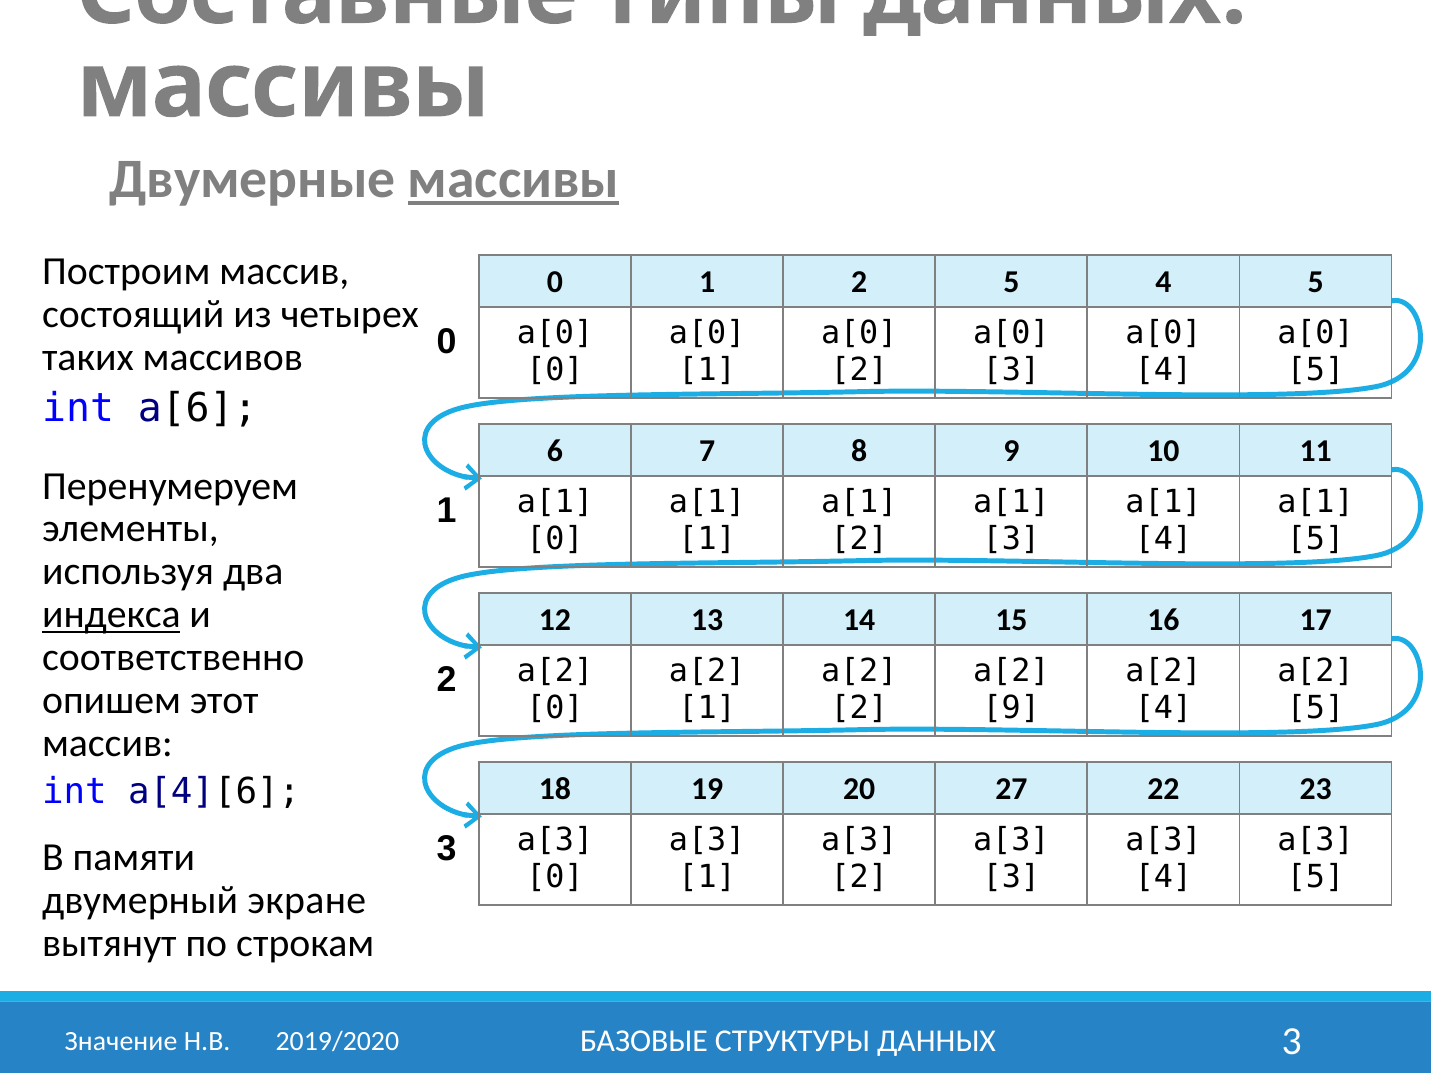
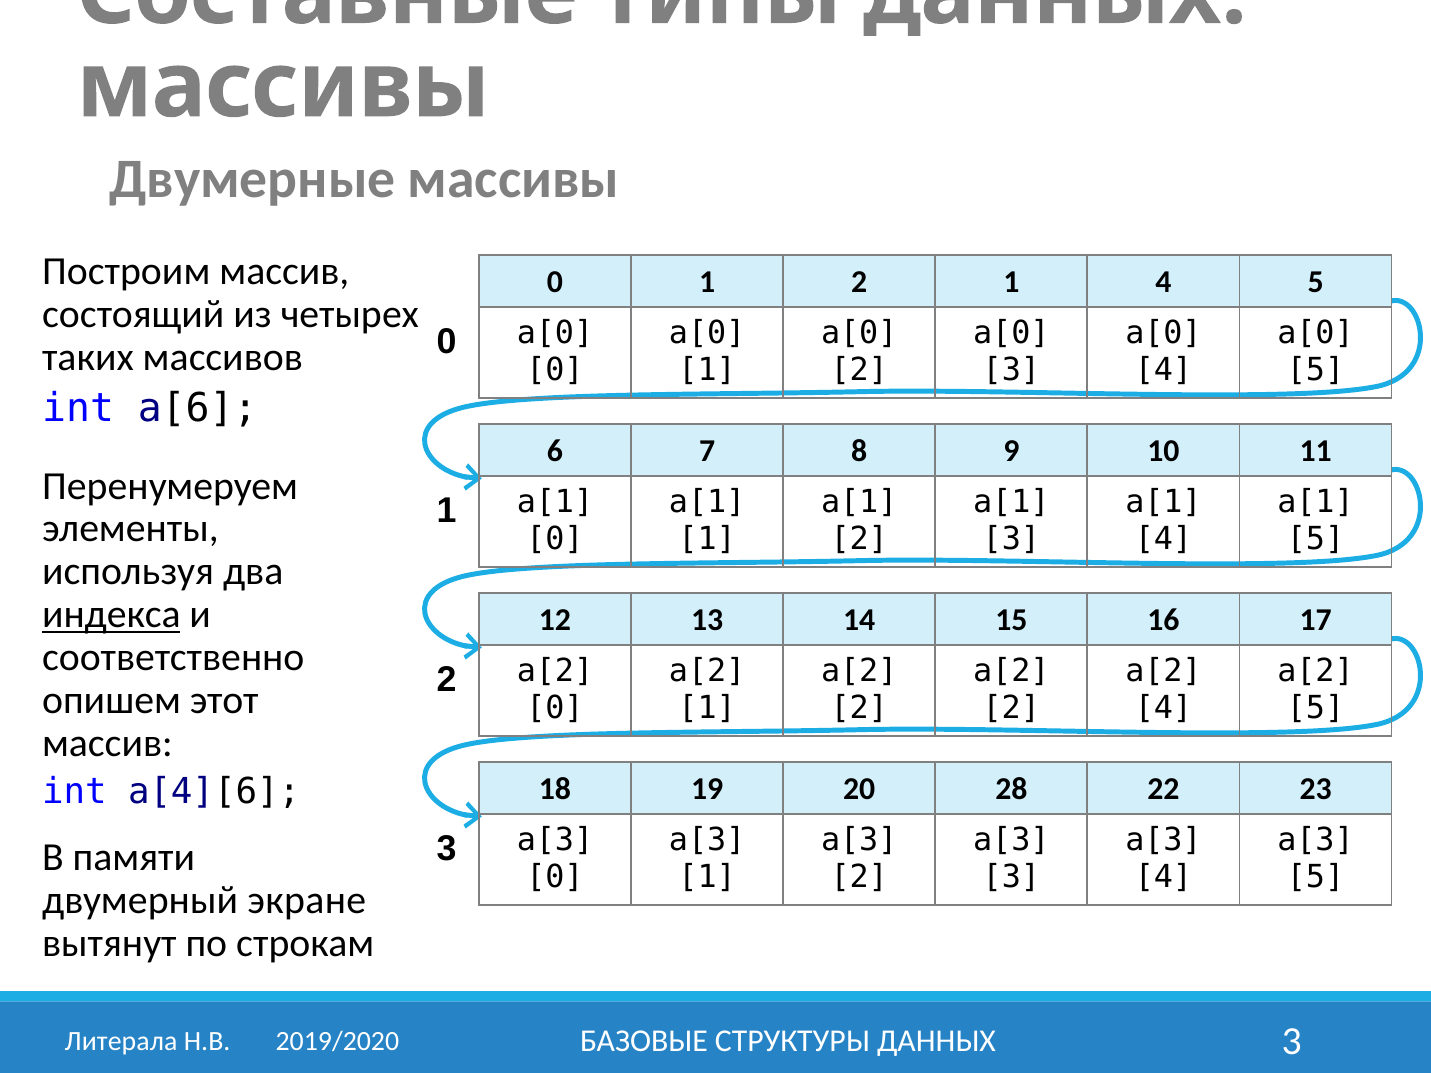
массивы at (514, 179) underline: present -> none
2 5: 5 -> 1
9 at (1011, 708): 9 -> 2
27: 27 -> 28
Значение: Значение -> Литерала
